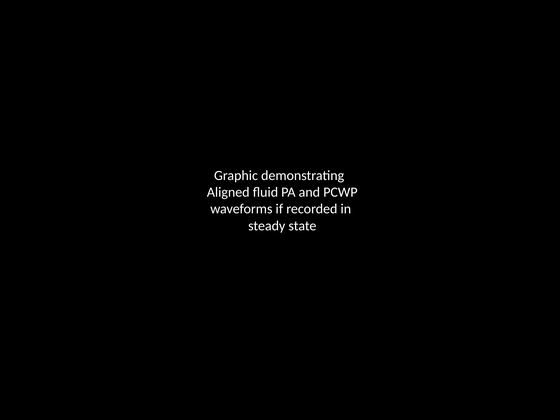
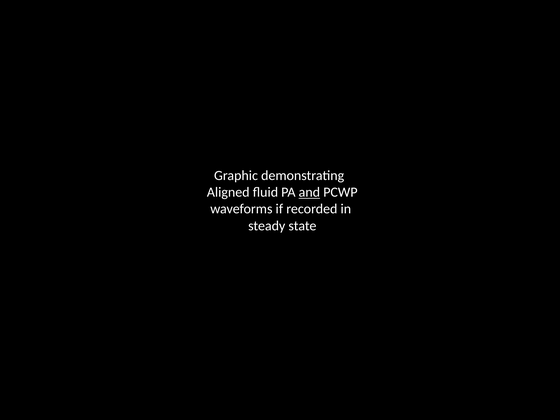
and underline: none -> present
